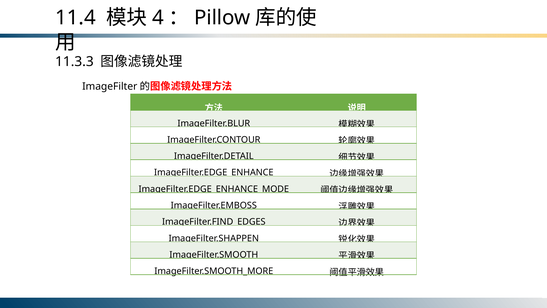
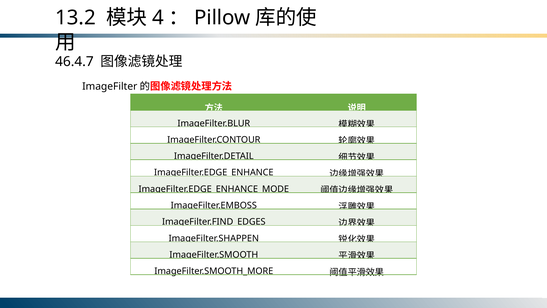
11.4: 11.4 -> 13.2
11.3.3: 11.3.3 -> 46.4.7
